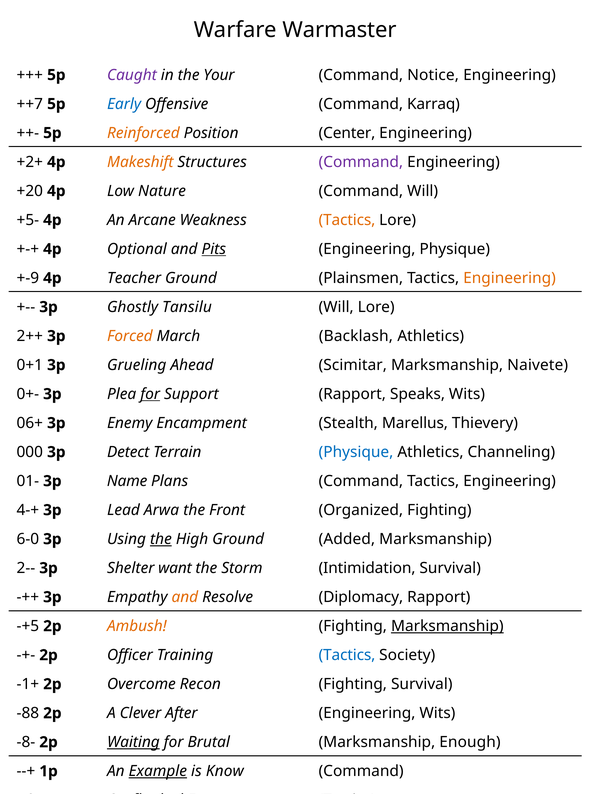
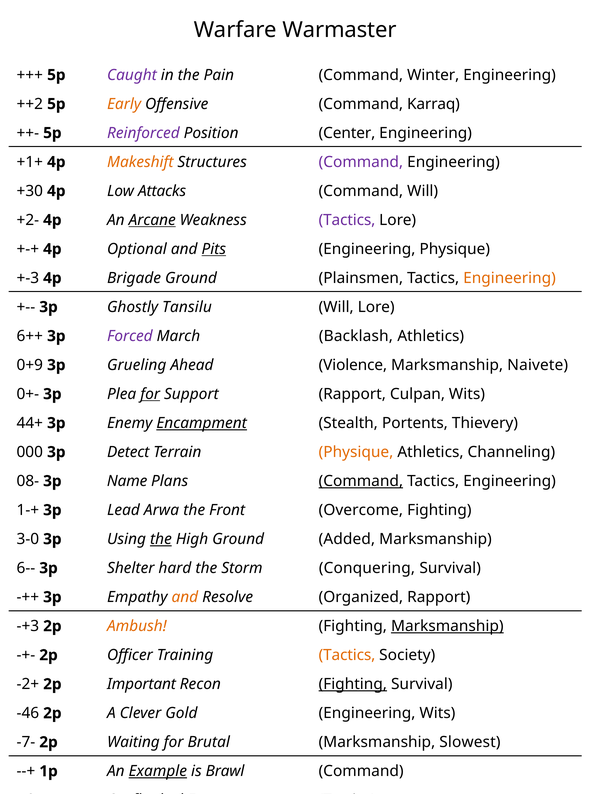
Your: Your -> Pain
Notice: Notice -> Winter
++7: ++7 -> ++2
Early colour: blue -> orange
Reinforced colour: orange -> purple
+2+: +2+ -> +1+
+20: +20 -> +30
Nature: Nature -> Attacks
+5-: +5- -> +2-
Arcane underline: none -> present
Tactics at (347, 220) colour: orange -> purple
+-9: +-9 -> +-3
Teacher: Teacher -> Brigade
2++: 2++ -> 6++
Forced colour: orange -> purple
0+1: 0+1 -> 0+9
Scimitar: Scimitar -> Violence
Speaks: Speaks -> Culpan
06+: 06+ -> 44+
Encampment underline: none -> present
Marellus: Marellus -> Portents
Physique at (356, 452) colour: blue -> orange
01-: 01- -> 08-
Command at (361, 481) underline: none -> present
4-+: 4-+ -> 1-+
Organized: Organized -> Overcome
6-0: 6-0 -> 3-0
2--: 2-- -> 6--
want: want -> hard
Intimidation: Intimidation -> Conquering
Diplomacy: Diplomacy -> Organized
-+5: -+5 -> -+3
Tactics at (347, 655) colour: blue -> orange
-1+: -1+ -> -2+
Overcome: Overcome -> Important
Fighting at (353, 684) underline: none -> present
-88: -88 -> -46
After: After -> Gold
-8-: -8- -> -7-
Waiting underline: present -> none
Enough: Enough -> Slowest
Know: Know -> Brawl
